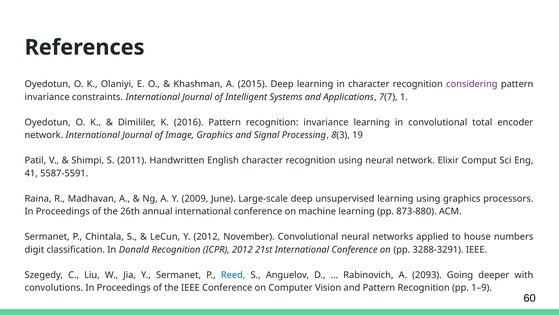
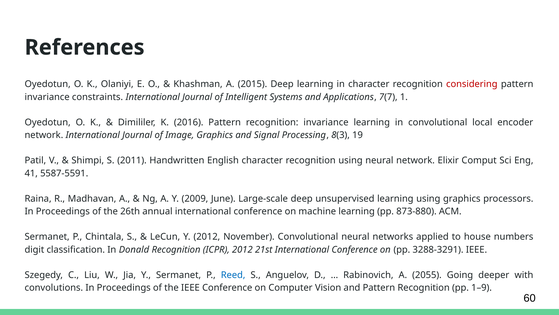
considering colour: purple -> red
total: total -> local
2093: 2093 -> 2055
